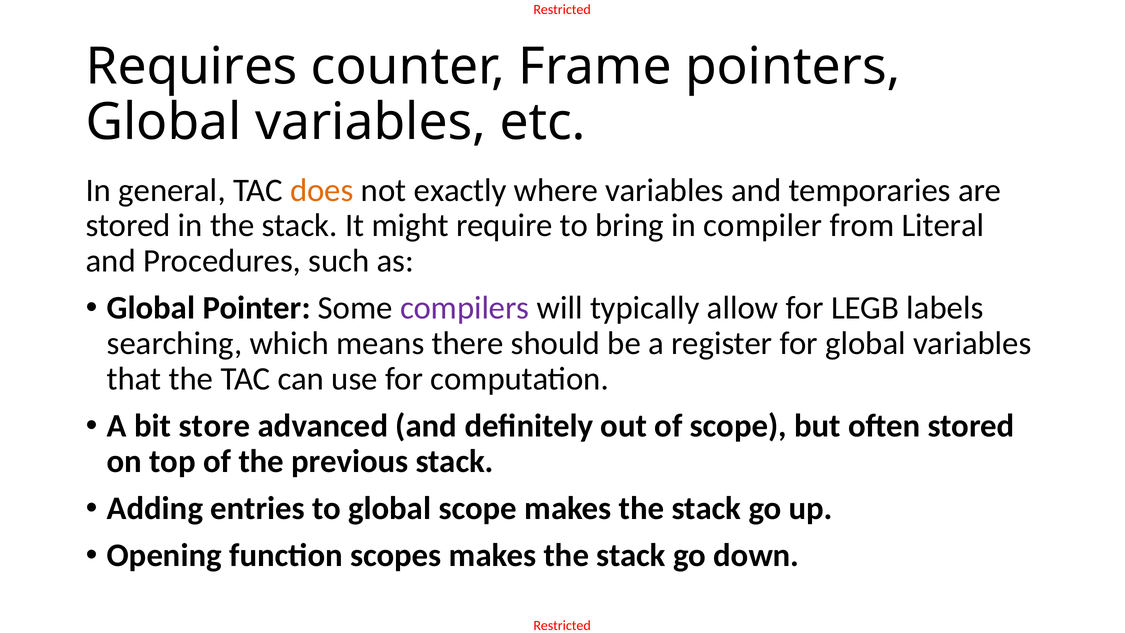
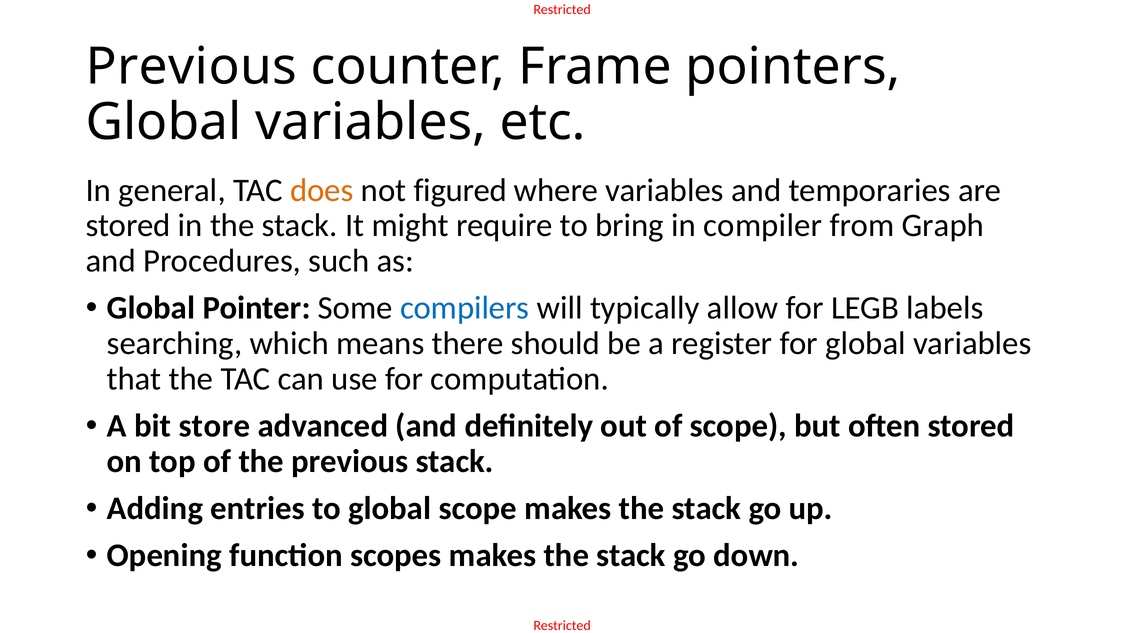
Requires at (192, 67): Requires -> Previous
exactly: exactly -> figured
Literal: Literal -> Graph
compilers colour: purple -> blue
